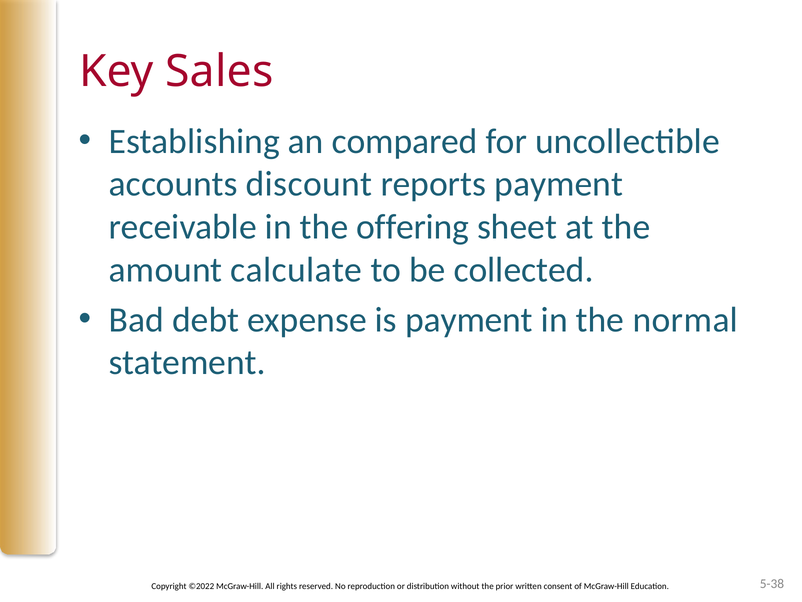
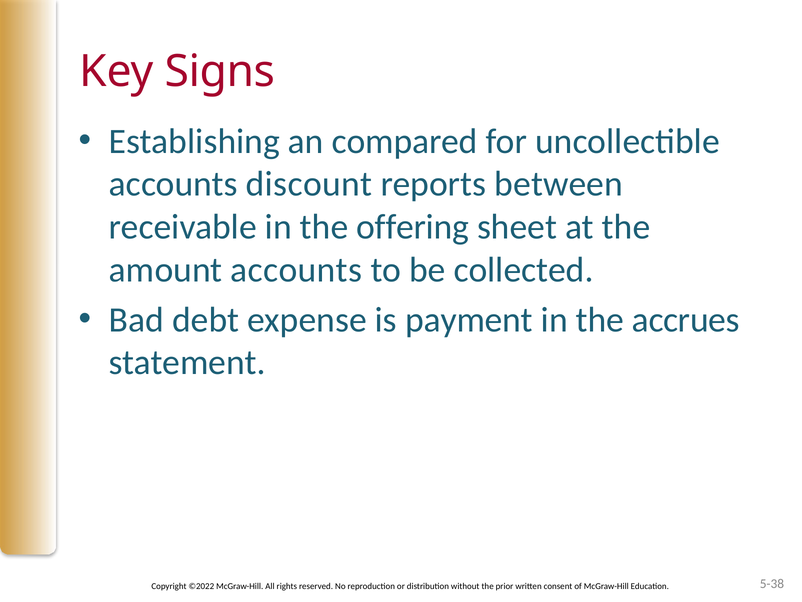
Sales: Sales -> Signs
reports payment: payment -> between
amount calculate: calculate -> accounts
normal: normal -> accrues
